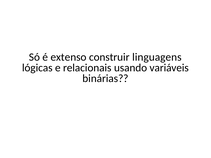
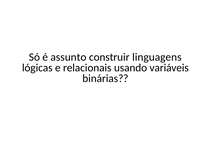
extenso: extenso -> assunto
